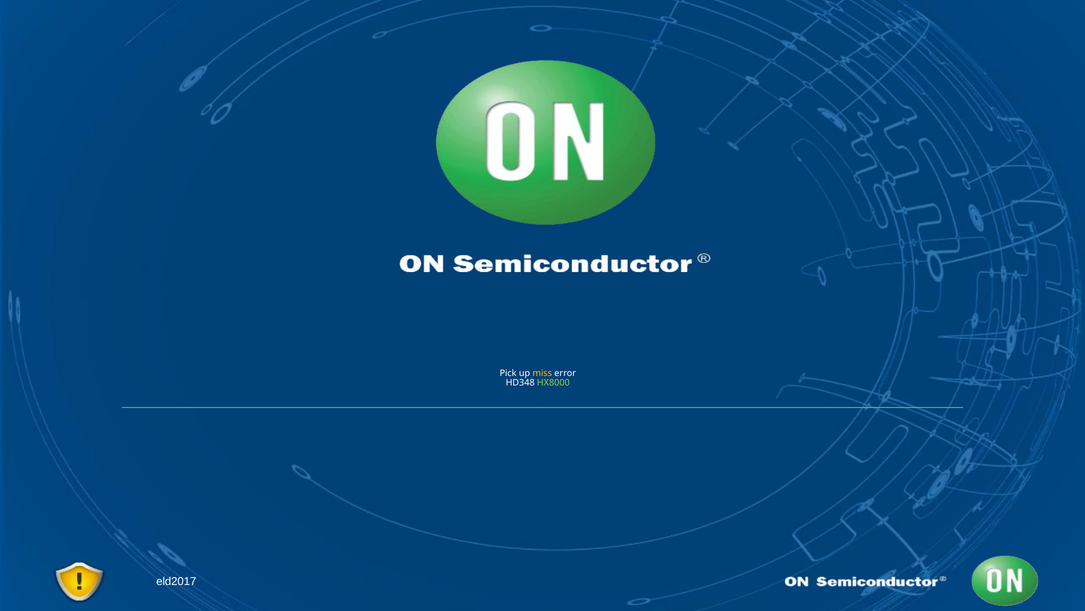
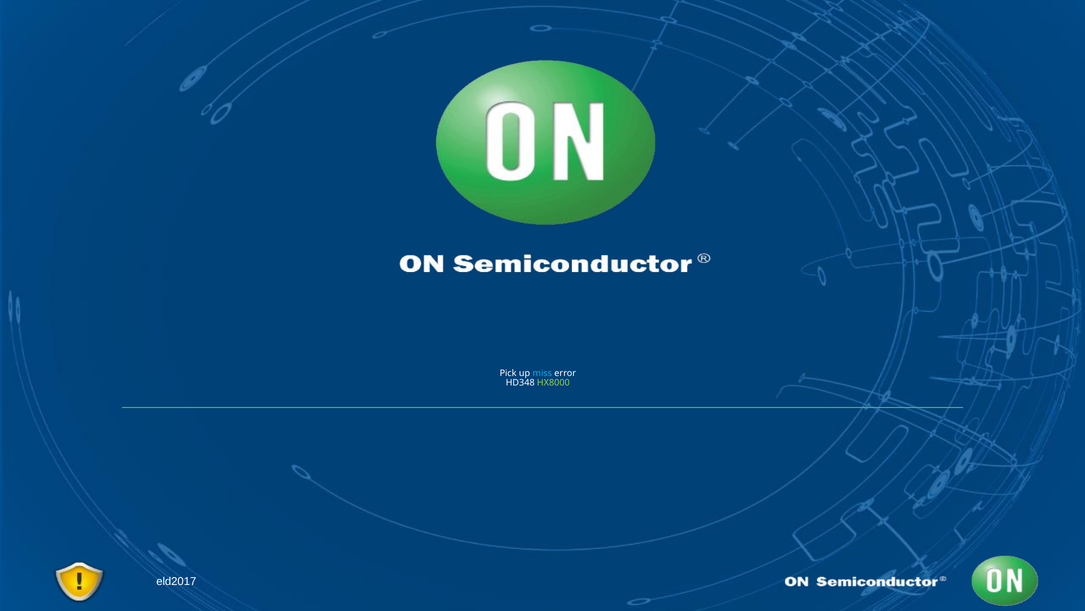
miss colour: yellow -> light blue
